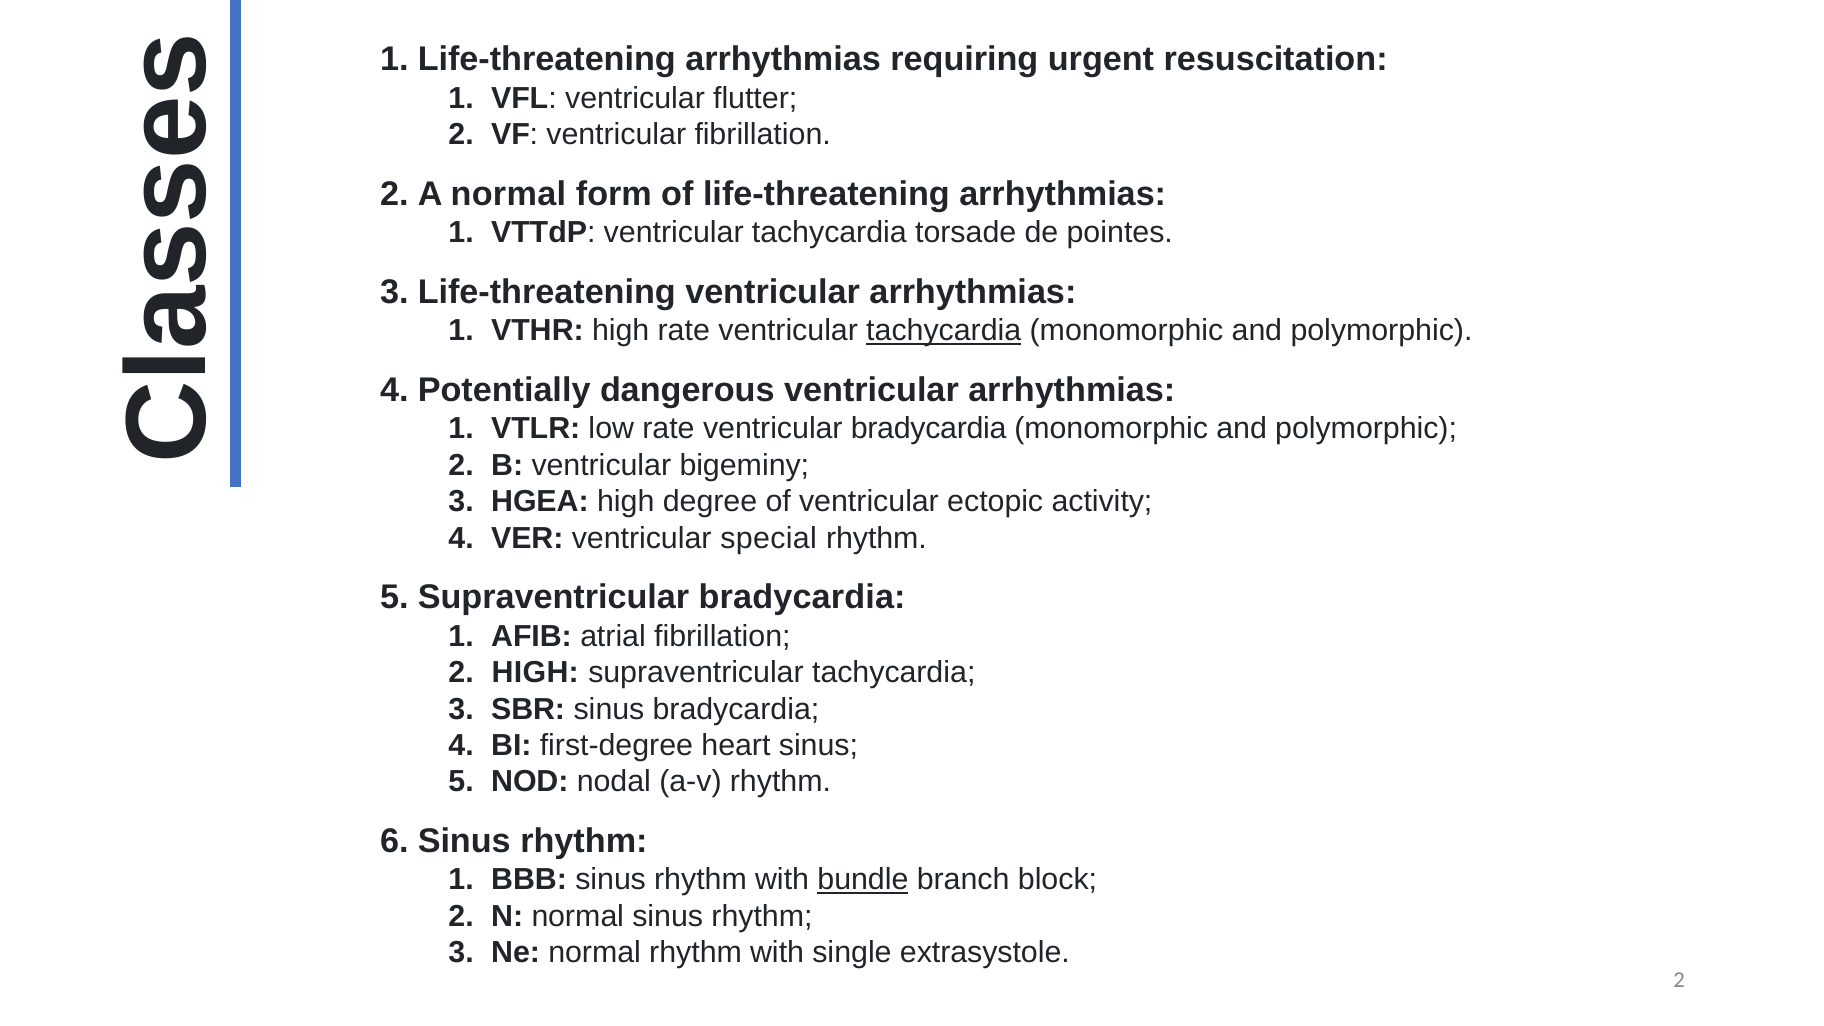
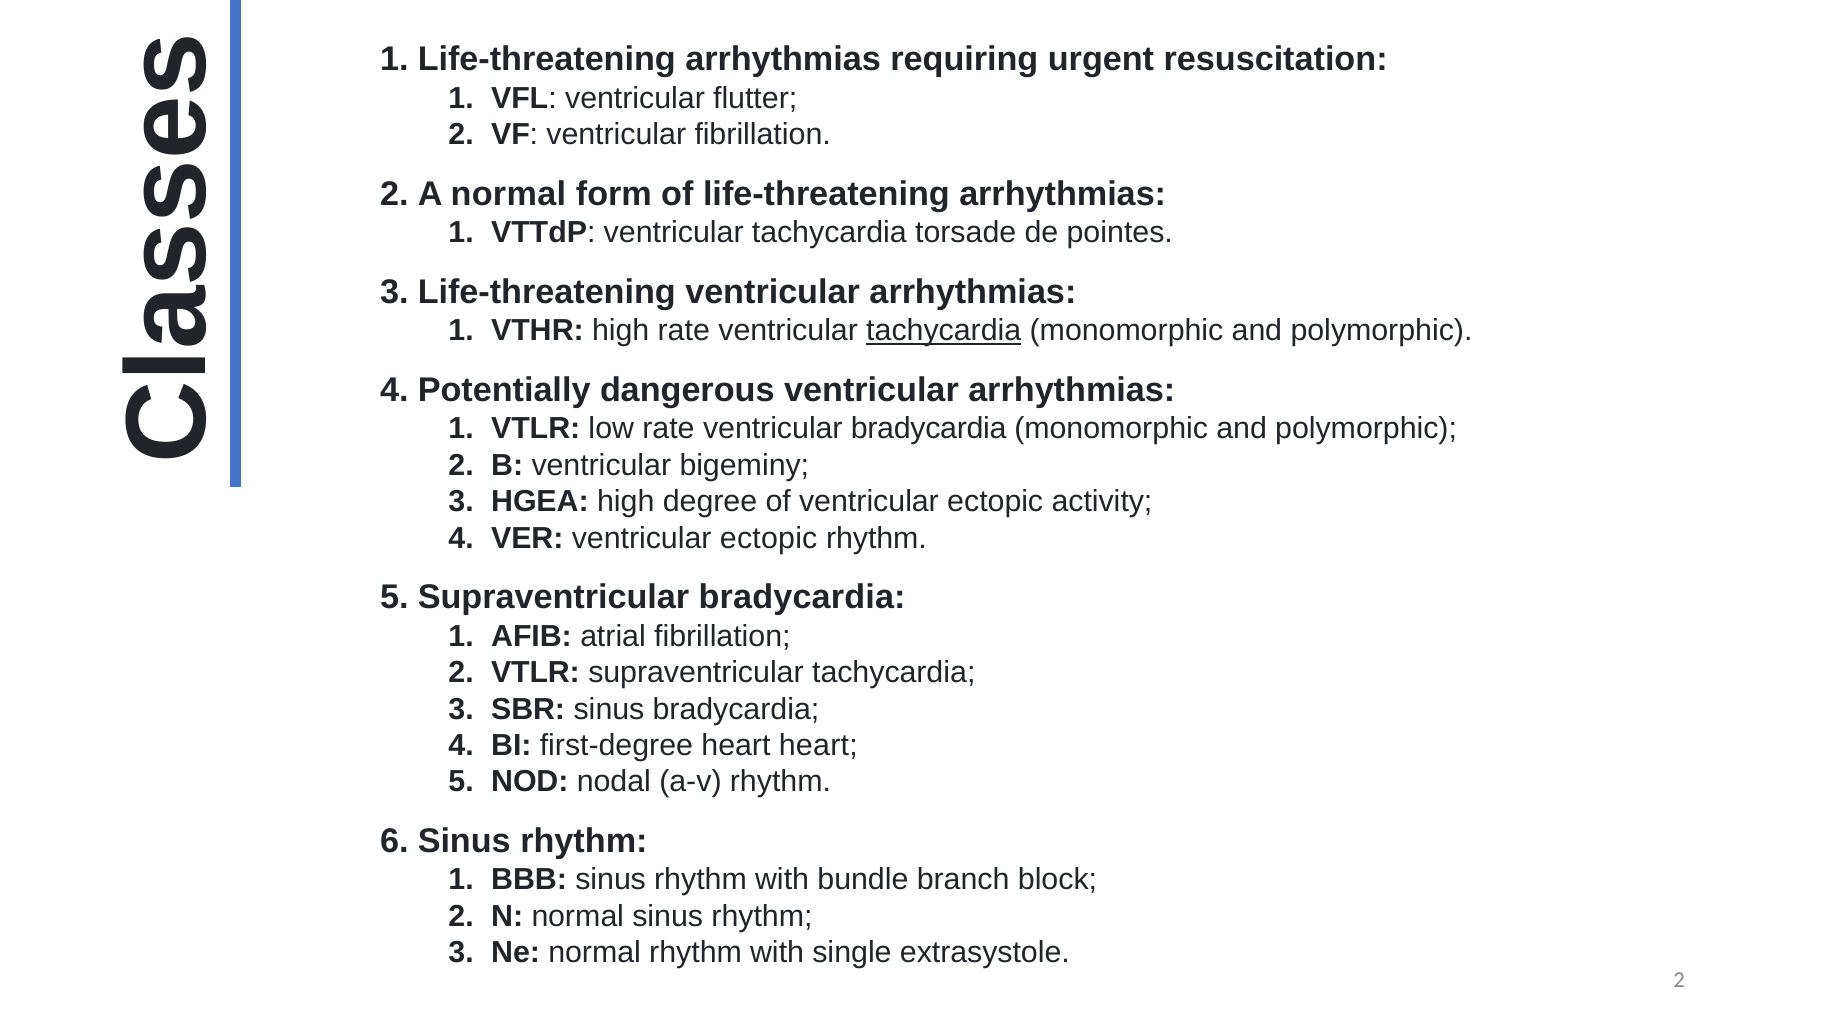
VER ventricular special: special -> ectopic
HIGH at (535, 673): HIGH -> VTLR
heart sinus: sinus -> heart
bundle underline: present -> none
